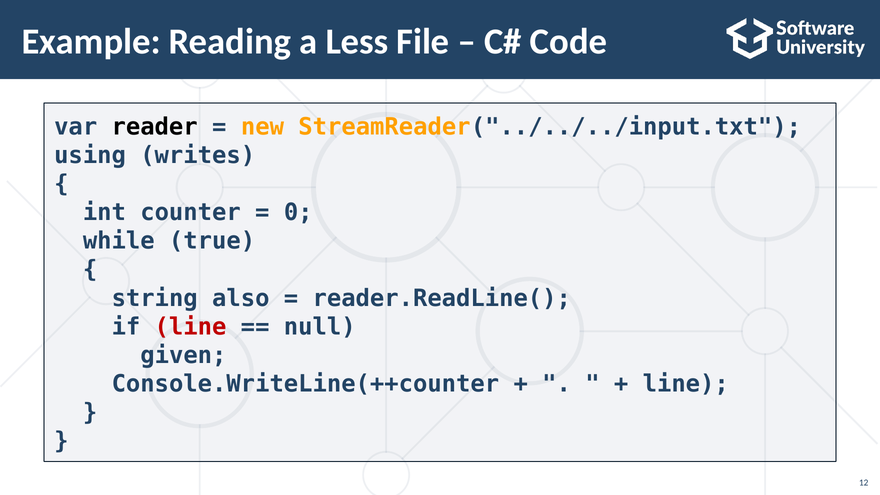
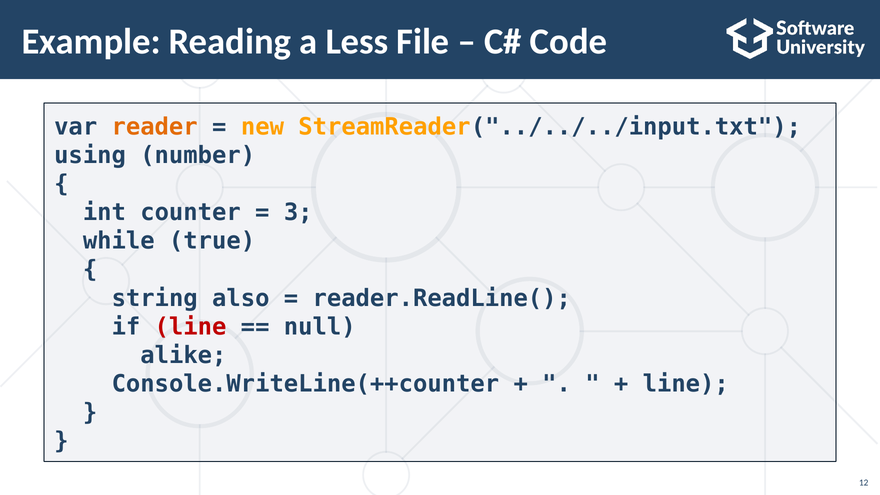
reader colour: black -> orange
writes: writes -> number
0: 0 -> 3
given: given -> alike
